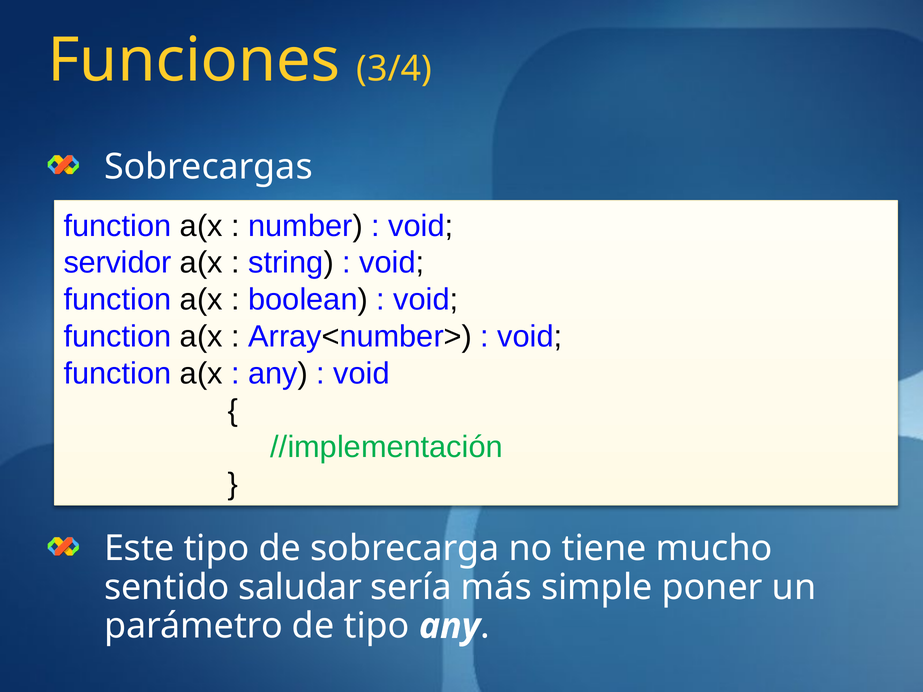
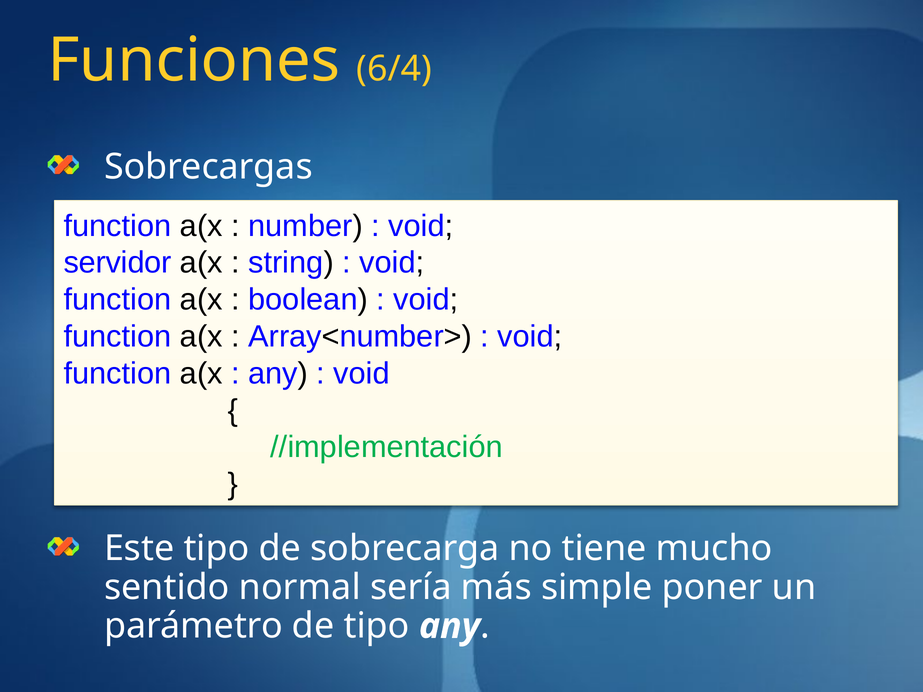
3/4: 3/4 -> 6/4
saludar: saludar -> normal
